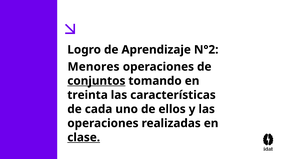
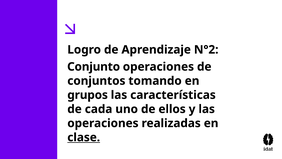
Menores: Menores -> Conjunto
conjuntos underline: present -> none
treinta: treinta -> grupos
